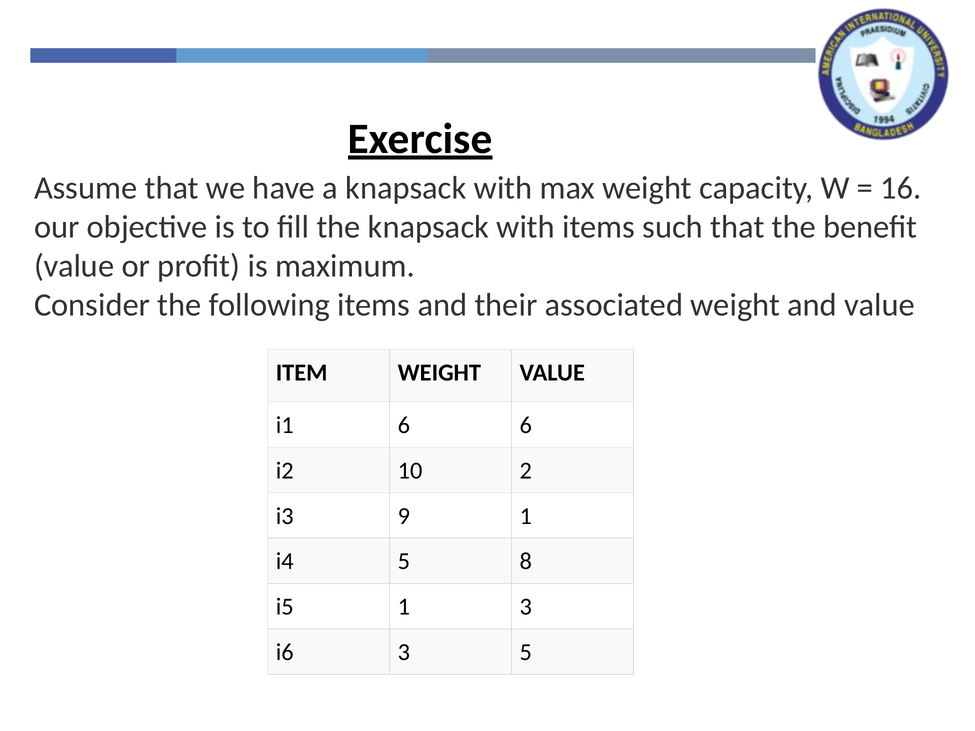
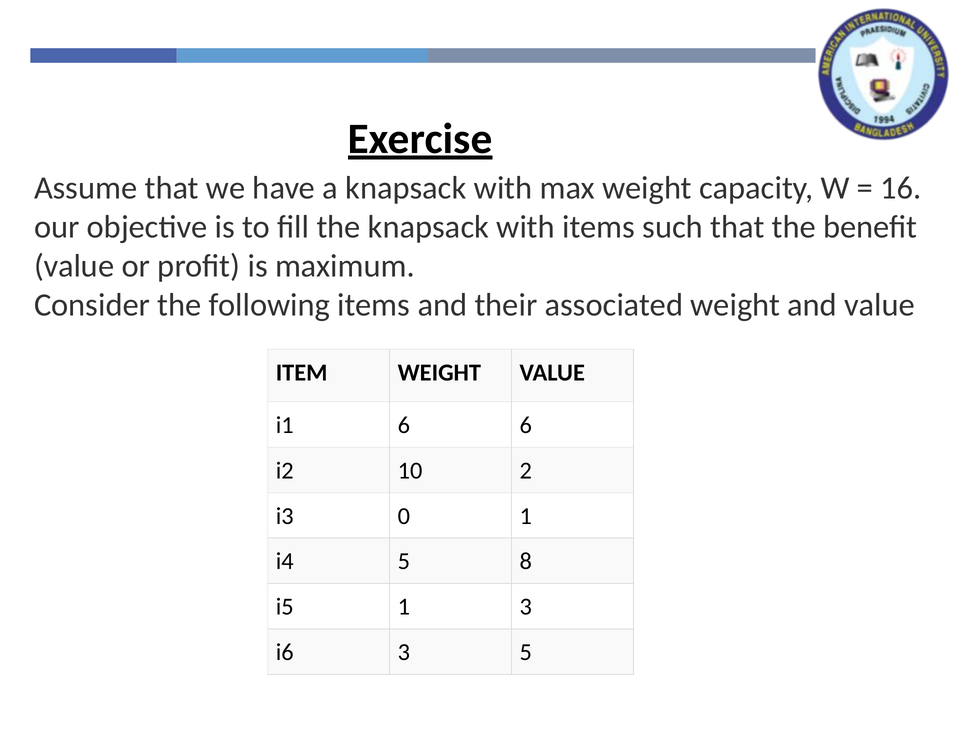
9: 9 -> 0
